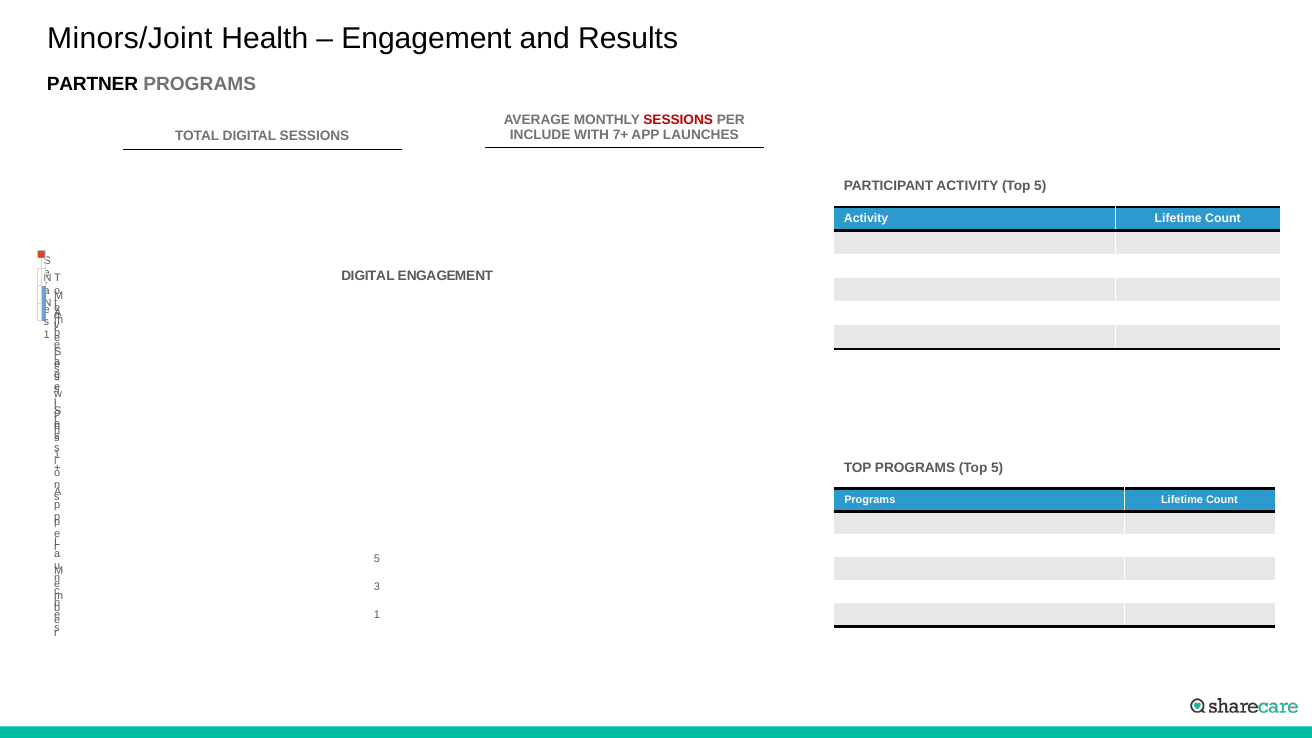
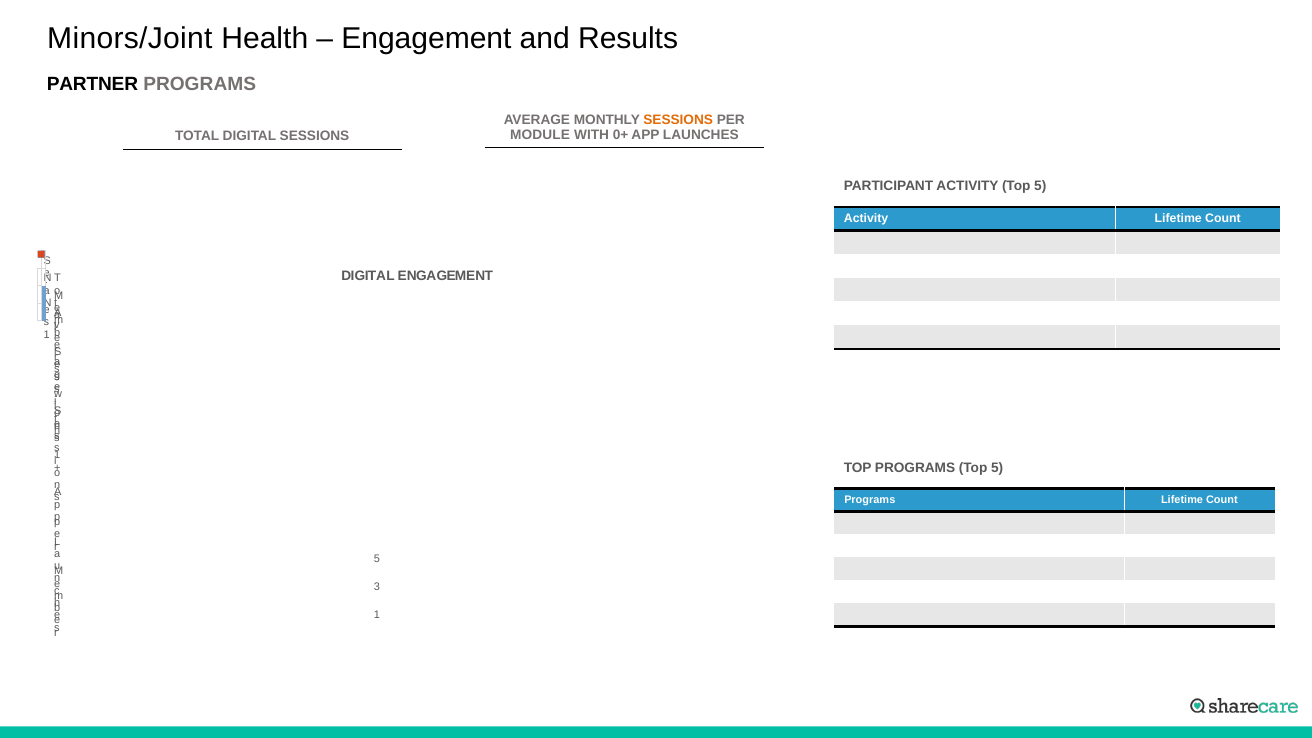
SESSIONS at (678, 120) colour: red -> orange
INCLUDE: INCLUDE -> MODULE
7+: 7+ -> 0+
